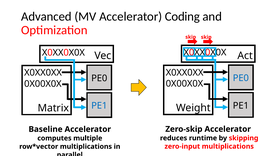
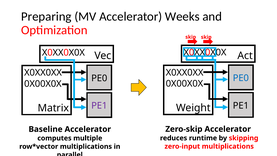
Advanced: Advanced -> Preparing
Coding: Coding -> Weeks
PE1 at (99, 106) colour: blue -> purple
